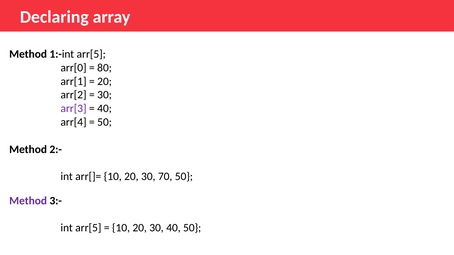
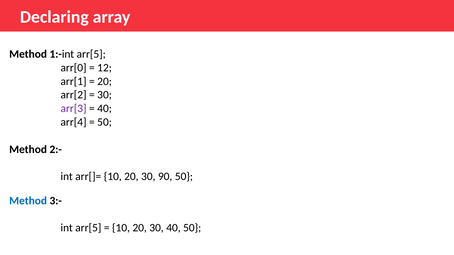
80: 80 -> 12
70: 70 -> 90
Method at (28, 201) colour: purple -> blue
